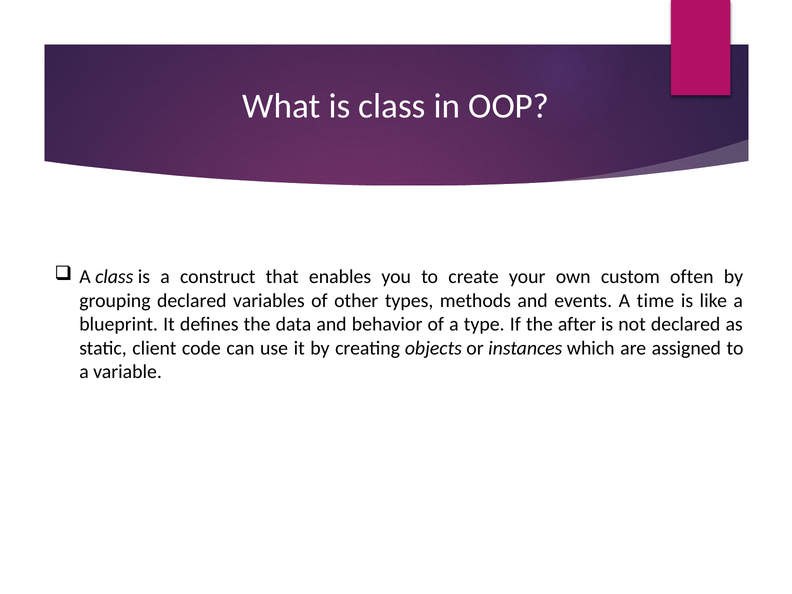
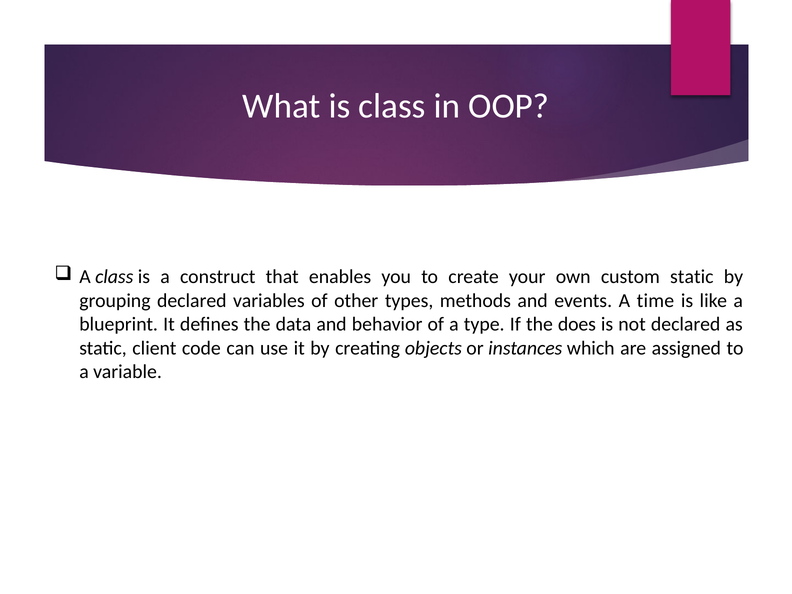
custom often: often -> static
after: after -> does
